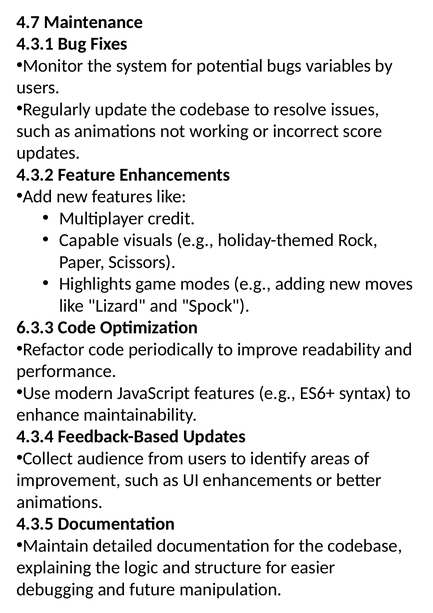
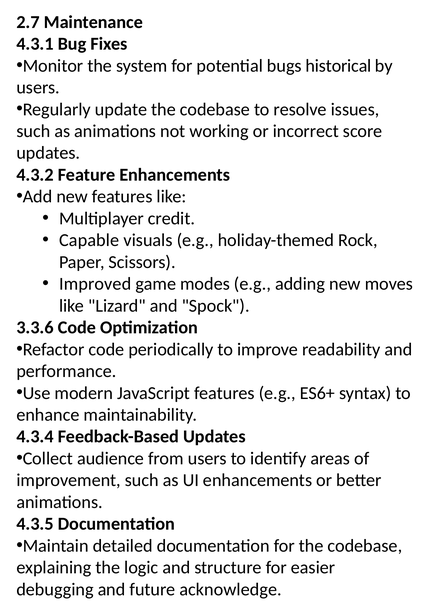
4.7: 4.7 -> 2.7
variables: variables -> historical
Highlights: Highlights -> Improved
6.3.3: 6.3.3 -> 3.3.6
manipulation: manipulation -> acknowledge
